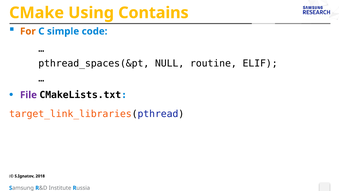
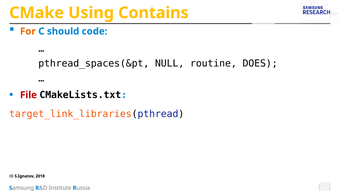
simple: simple -> should
ELIF: ELIF -> DOES
File colour: purple -> red
